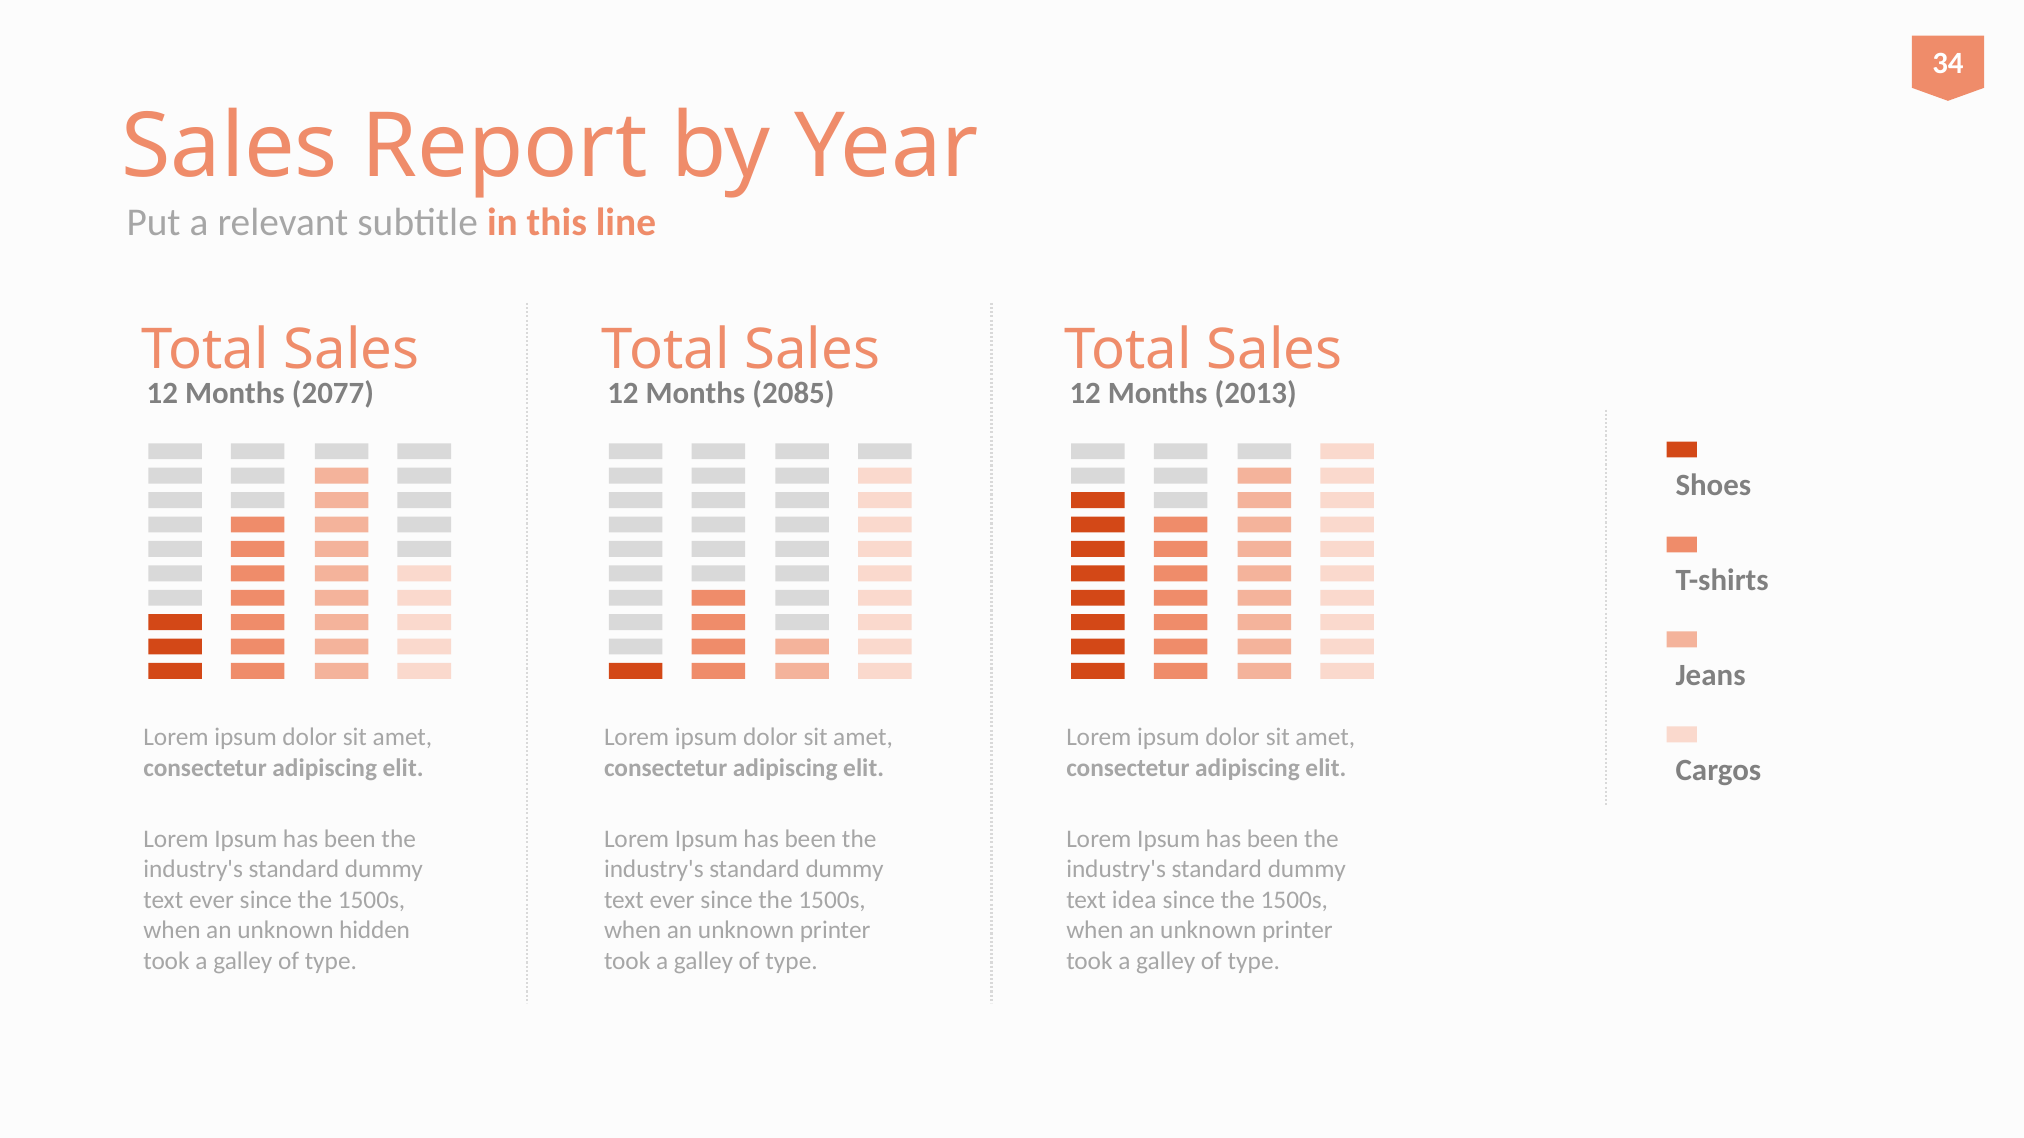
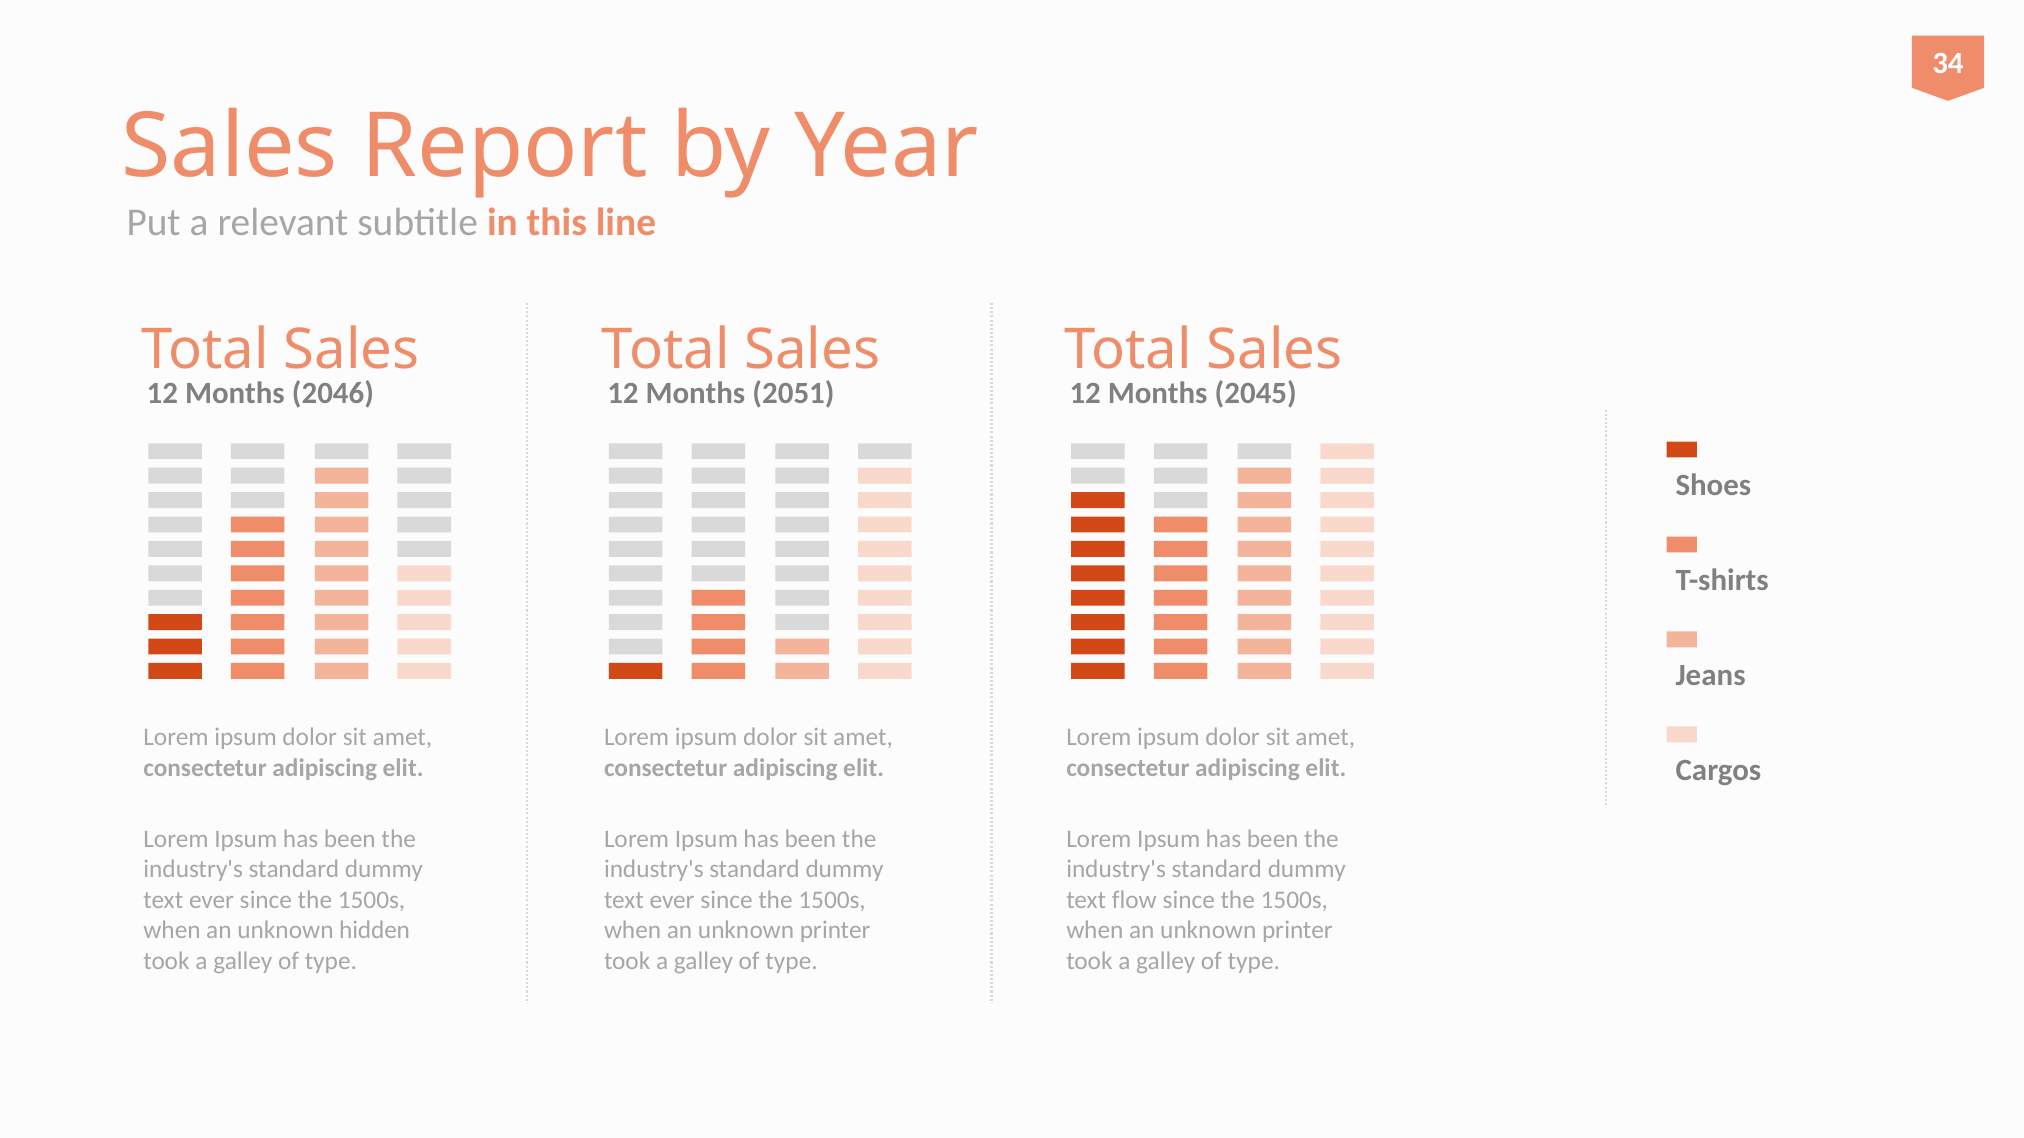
2077: 2077 -> 2046
2085: 2085 -> 2051
2013: 2013 -> 2045
idea: idea -> flow
